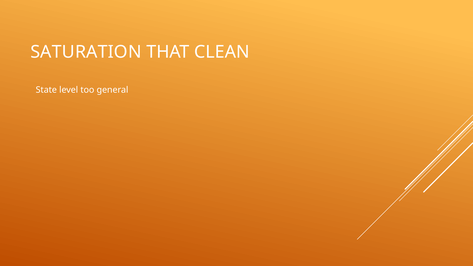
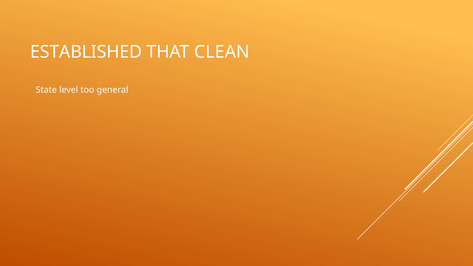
SATURATION: SATURATION -> ESTABLISHED
